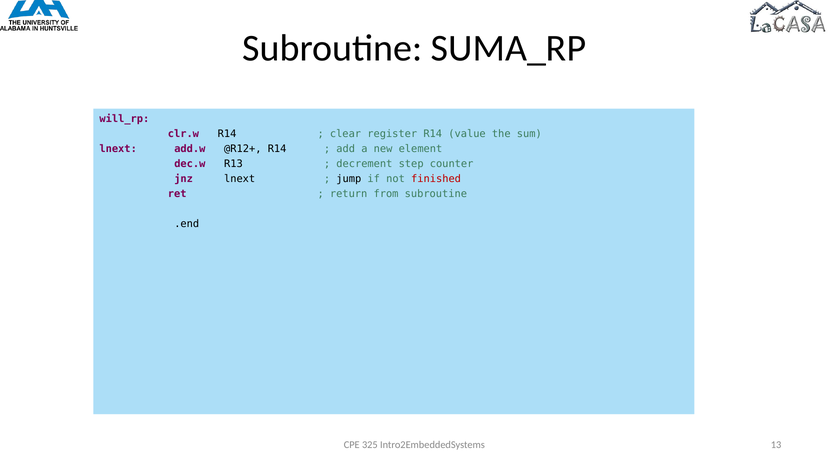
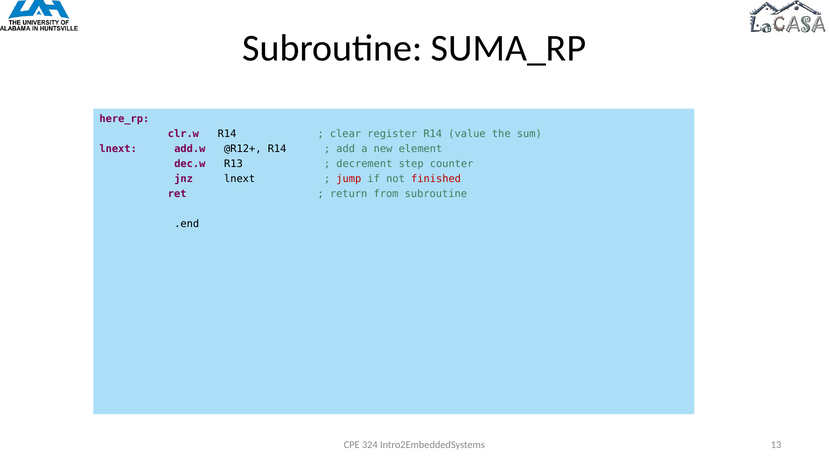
will_rp: will_rp -> here_rp
jump colour: black -> red
325: 325 -> 324
